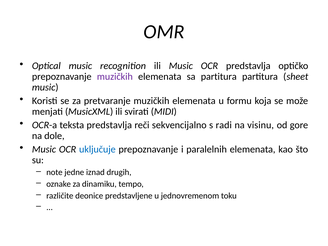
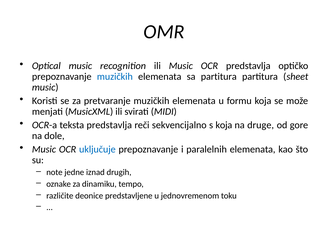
muzičkih at (115, 77) colour: purple -> blue
s radi: radi -> koja
visinu: visinu -> druge
